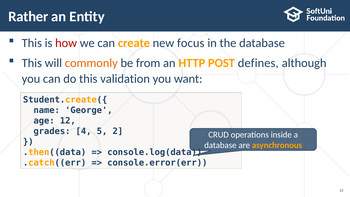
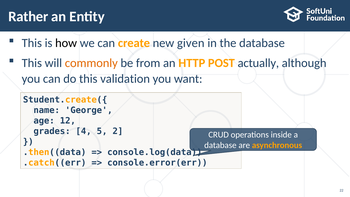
how colour: red -> black
focus: focus -> given
defines: defines -> actually
